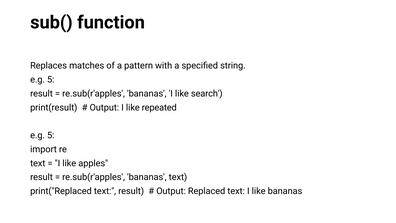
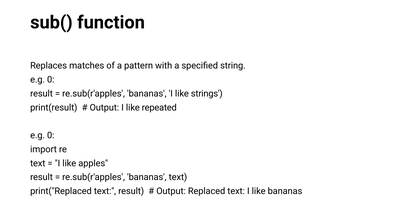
5 at (51, 80): 5 -> 0
search: search -> strings
5 at (51, 135): 5 -> 0
